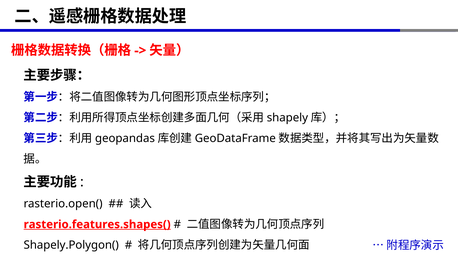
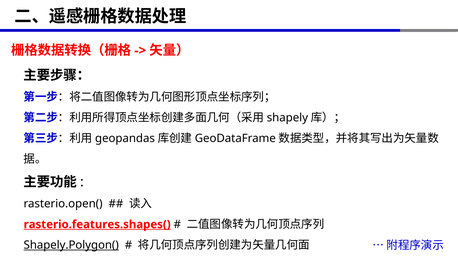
Shapely.Polygon( underline: none -> present
